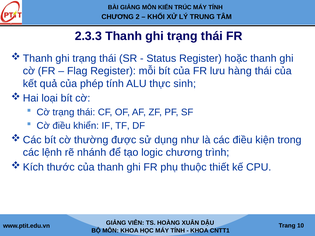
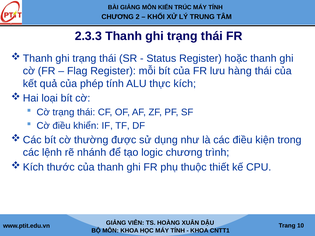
sinh: sinh -> kích
